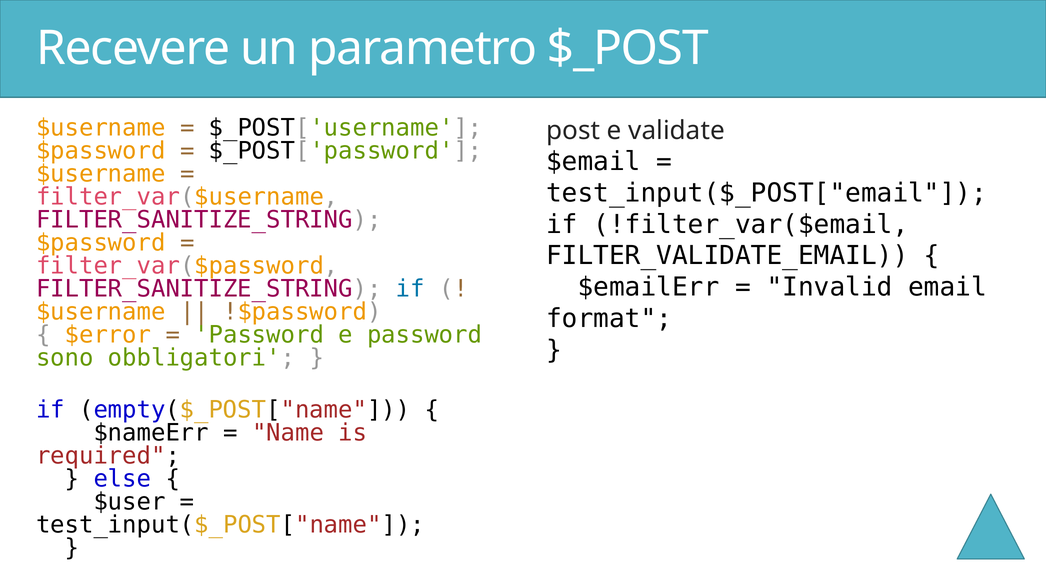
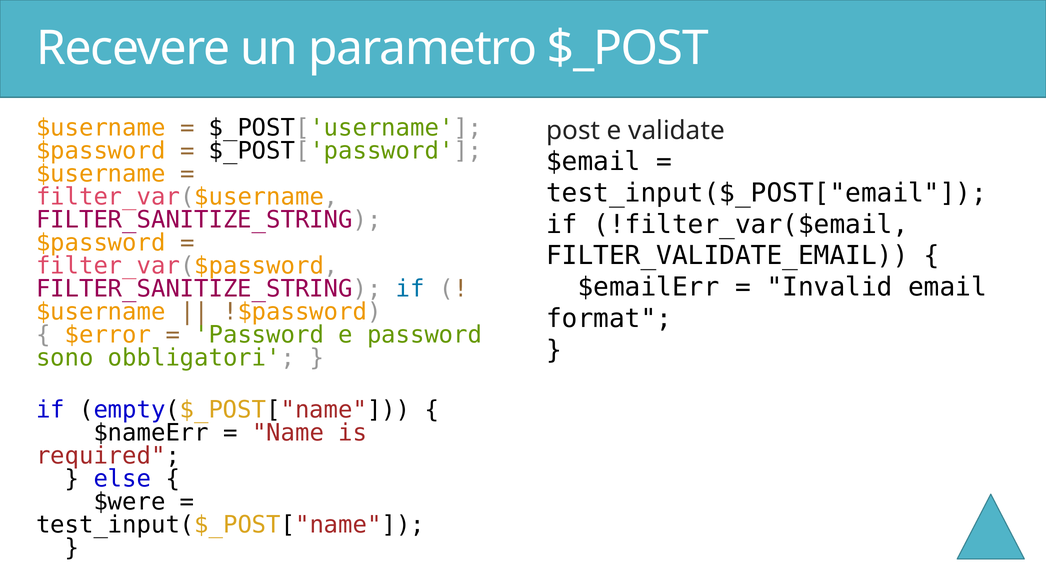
$user: $user -> $were
